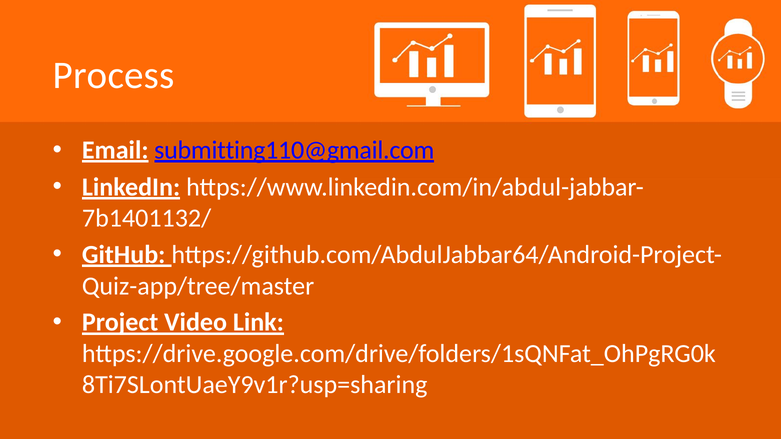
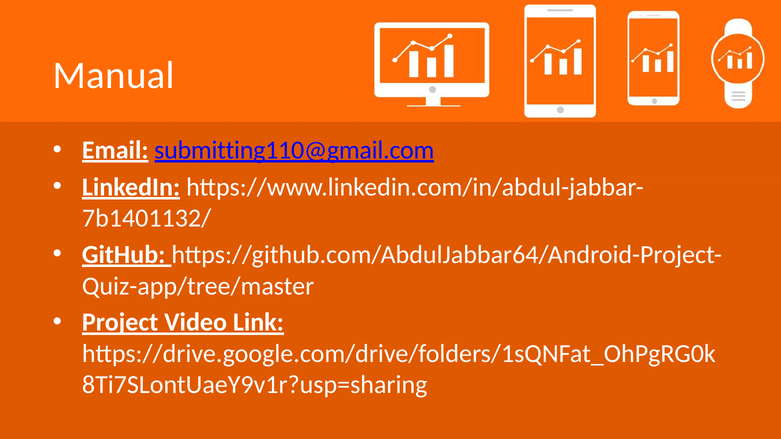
Process: Process -> Manual
